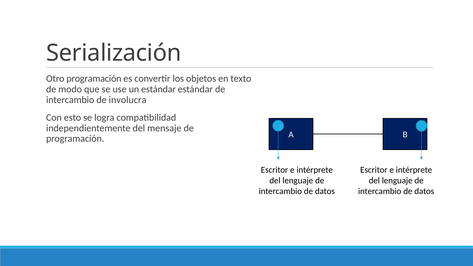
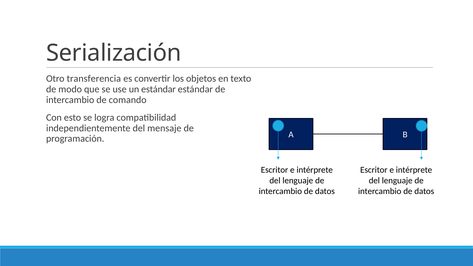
Otro programación: programación -> transferencia
involucra: involucra -> comando
